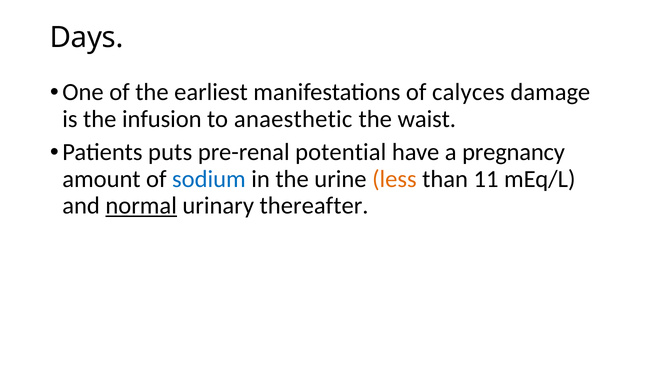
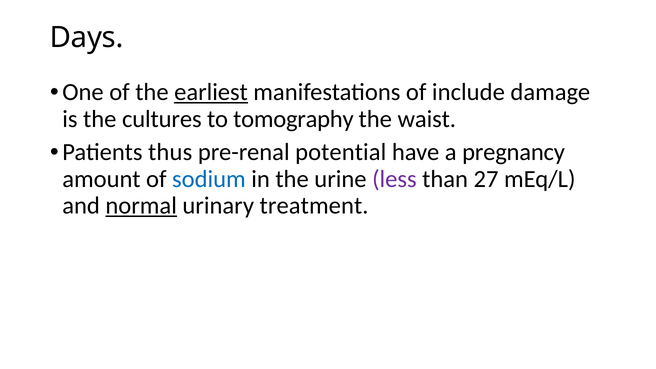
earliest underline: none -> present
calyces: calyces -> include
infusion: infusion -> cultures
anaesthetic: anaesthetic -> tomography
puts: puts -> thus
less colour: orange -> purple
11: 11 -> 27
thereafter: thereafter -> treatment
